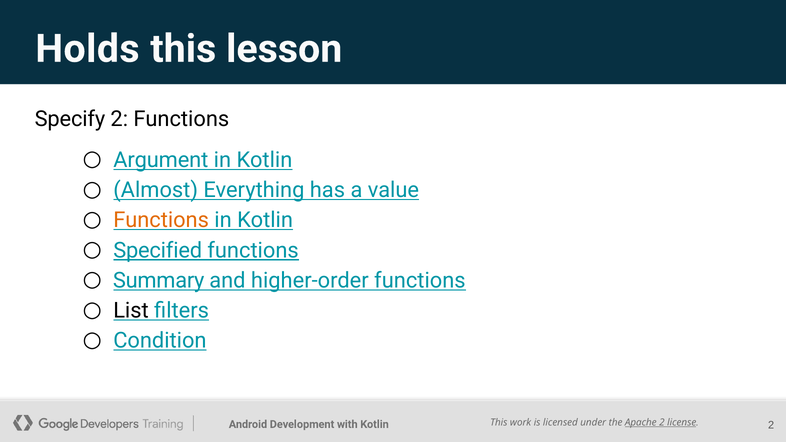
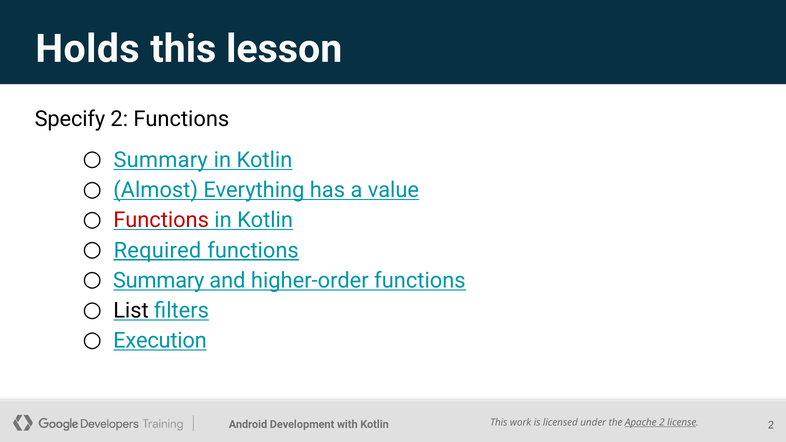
Argument at (161, 160): Argument -> Summary
Functions at (161, 220) colour: orange -> red
Specified: Specified -> Required
Condition: Condition -> Execution
